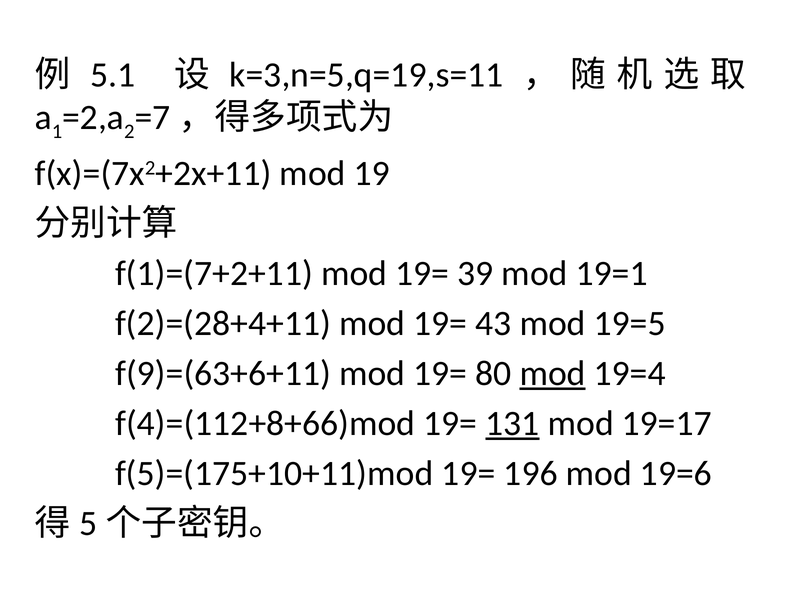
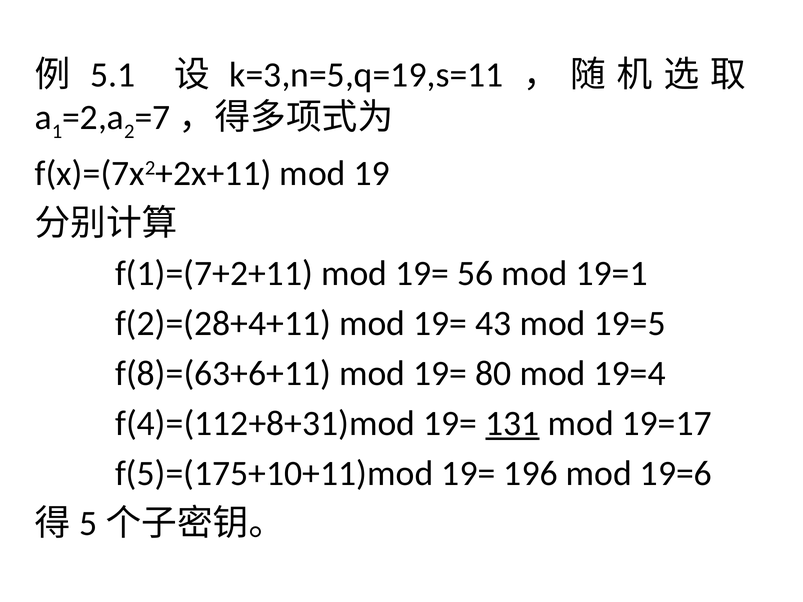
39: 39 -> 56
f(9)=(63+6+11: f(9)=(63+6+11 -> f(8)=(63+6+11
mod at (553, 374) underline: present -> none
f(4)=(112+8+66)mod: f(4)=(112+8+66)mod -> f(4)=(112+8+31)mod
